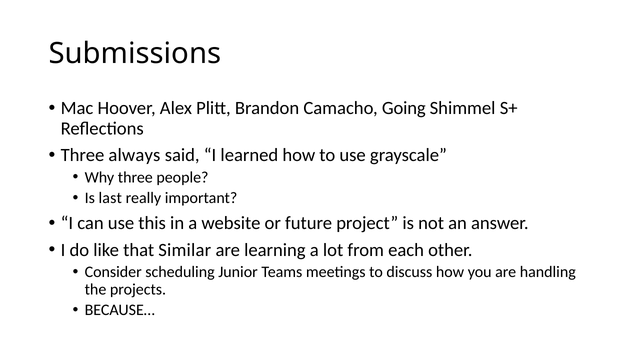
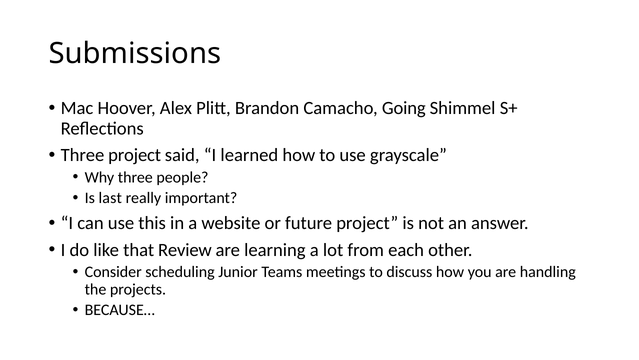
Three always: always -> project
Similar: Similar -> Review
